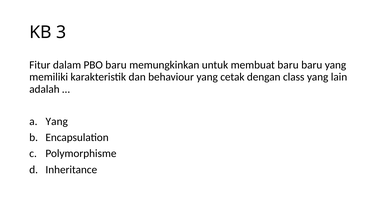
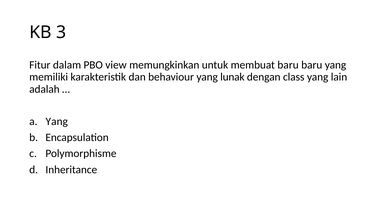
PBO baru: baru -> view
cetak: cetak -> lunak
